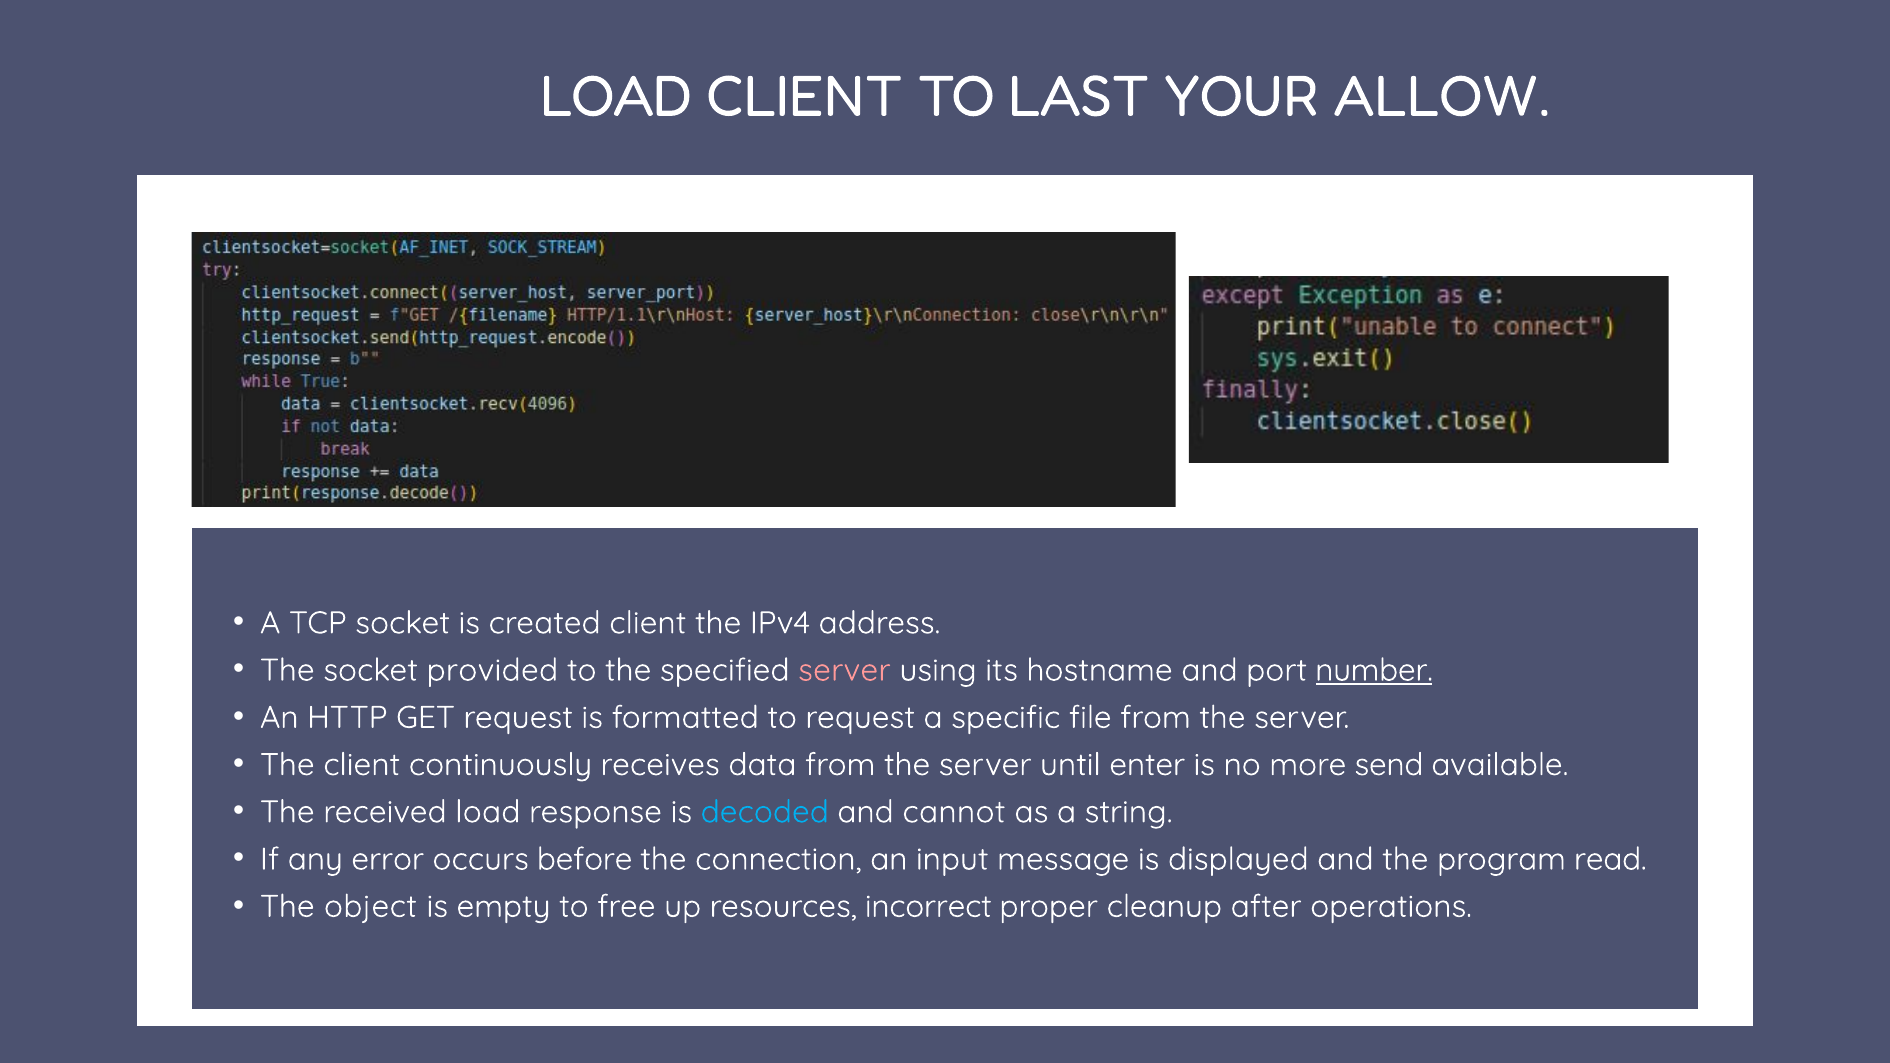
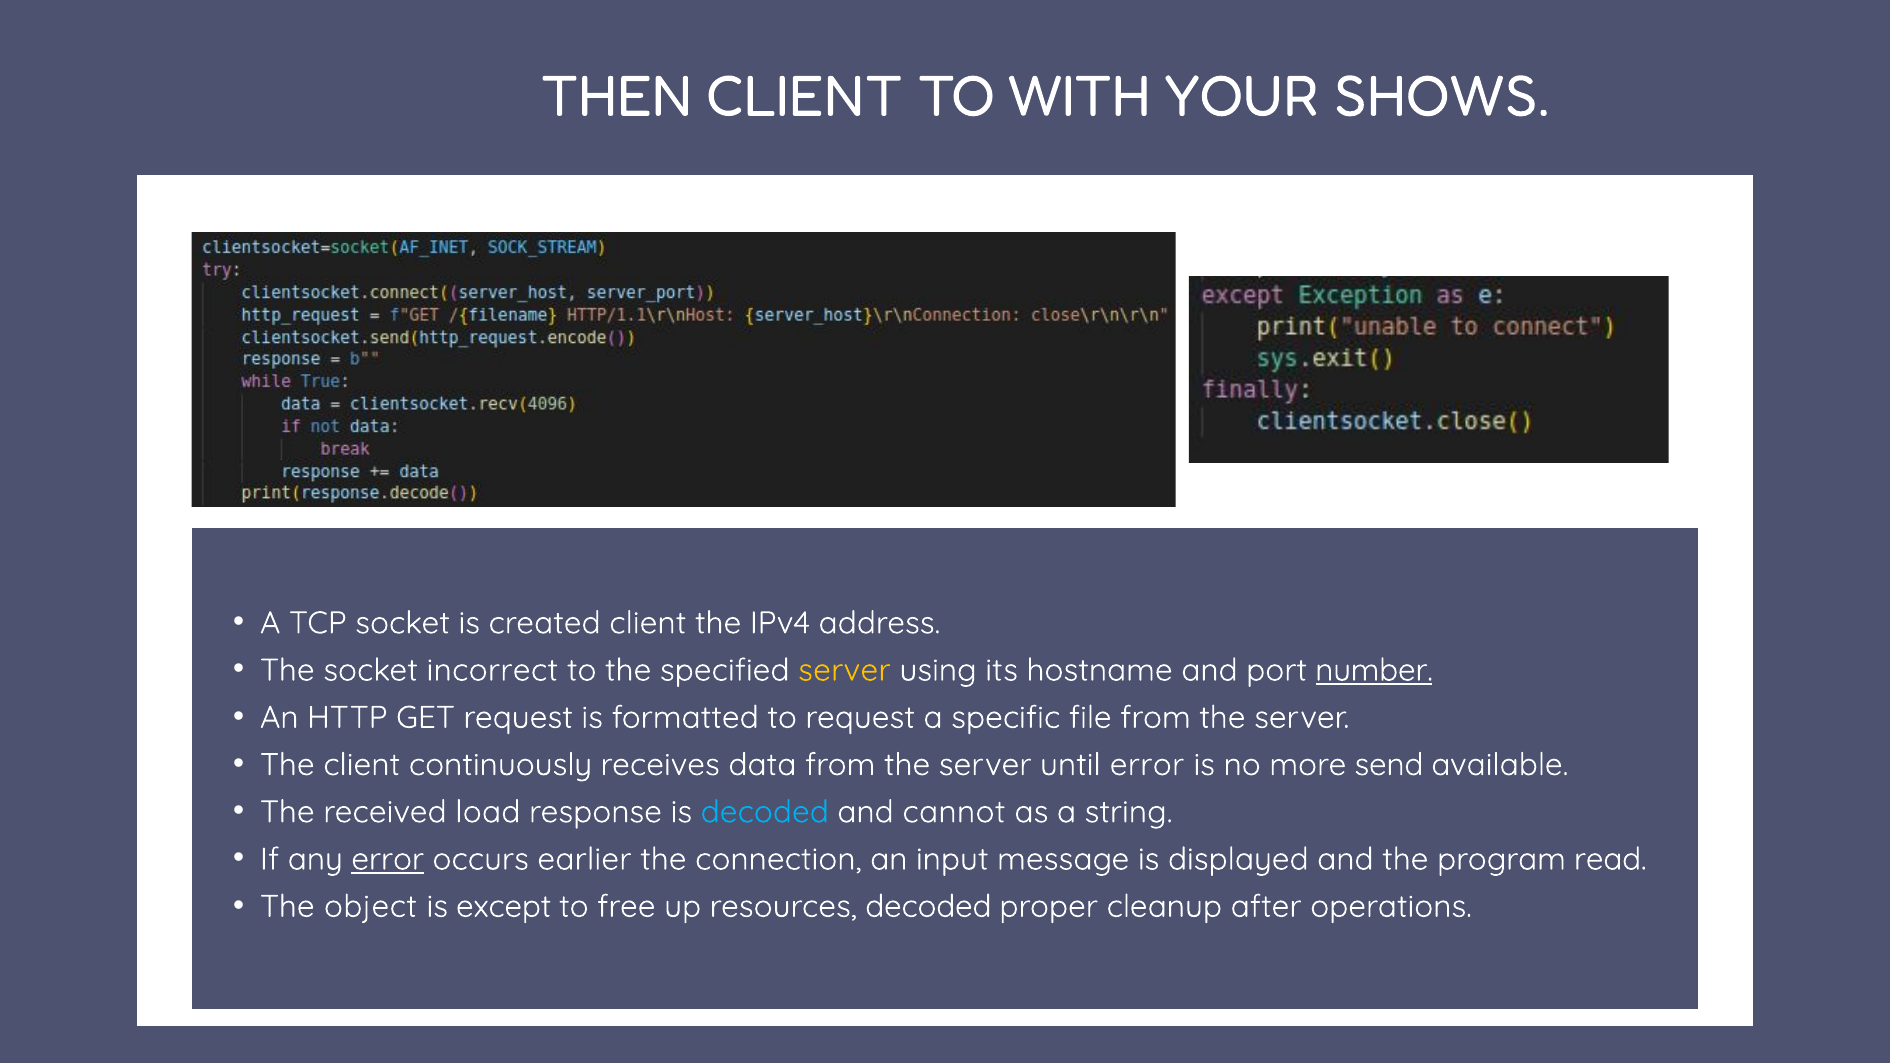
LOAD at (617, 96): LOAD -> THEN
LAST: LAST -> WITH
ALLOW: ALLOW -> SHOWS
provided: provided -> incorrect
server at (844, 670) colour: pink -> yellow
until enter: enter -> error
error at (388, 859) underline: none -> present
before: before -> earlier
empty: empty -> except
resources incorrect: incorrect -> decoded
